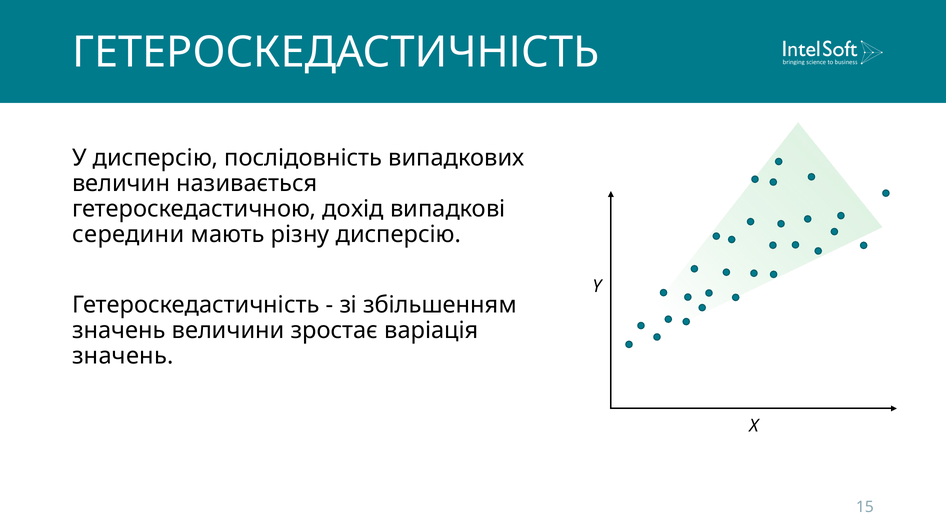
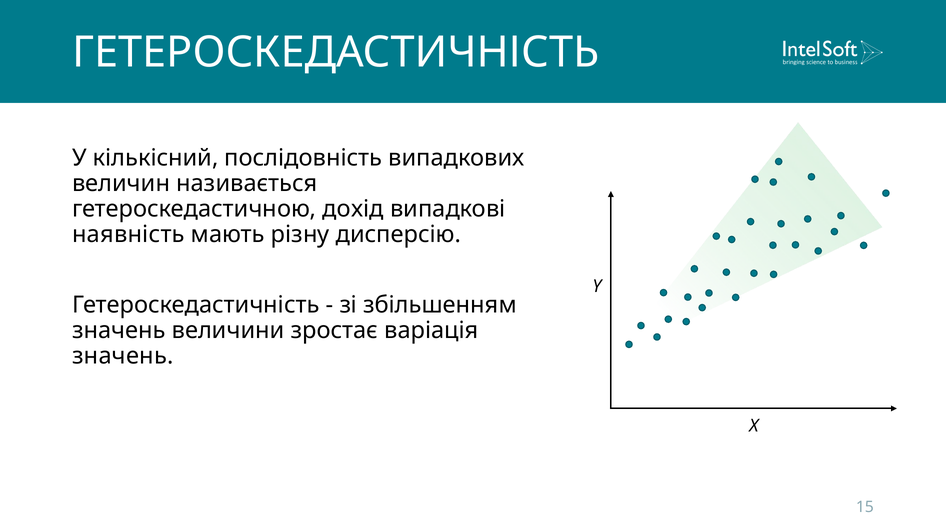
У дисперсію: дисперсію -> кількісний
середини: середини -> наявність
